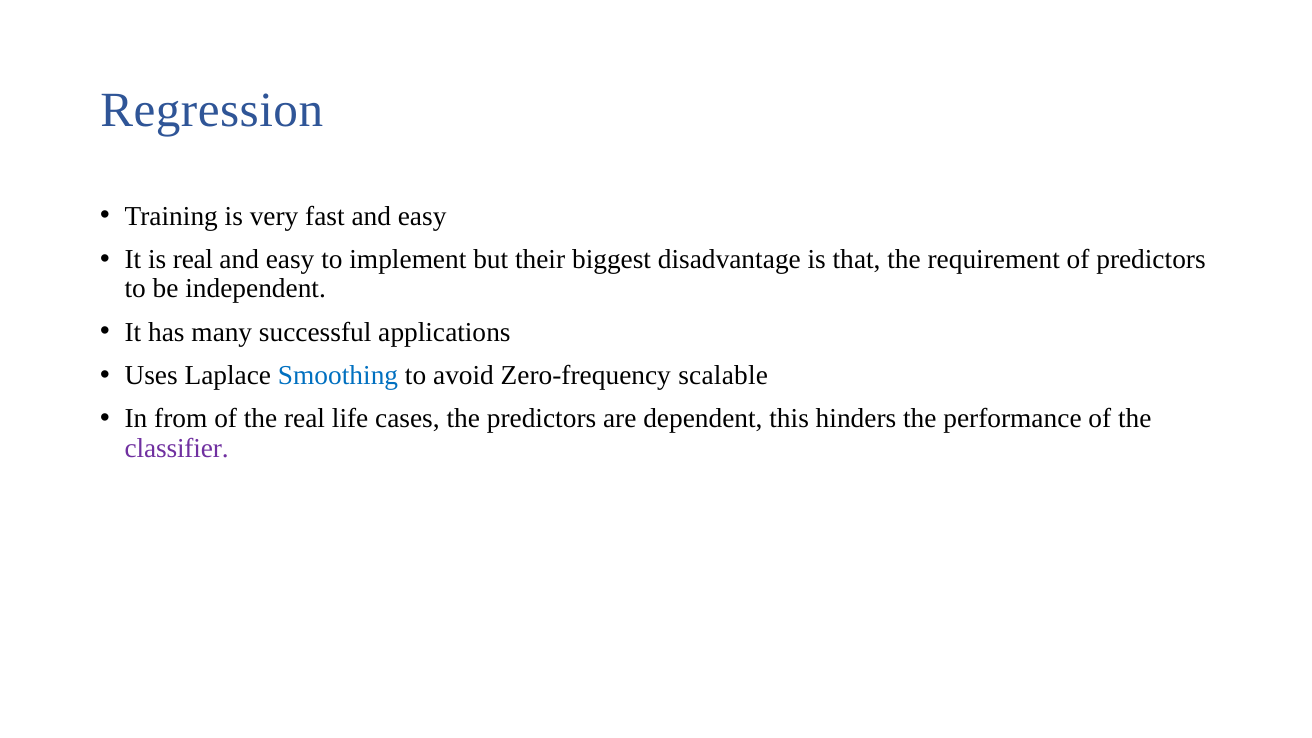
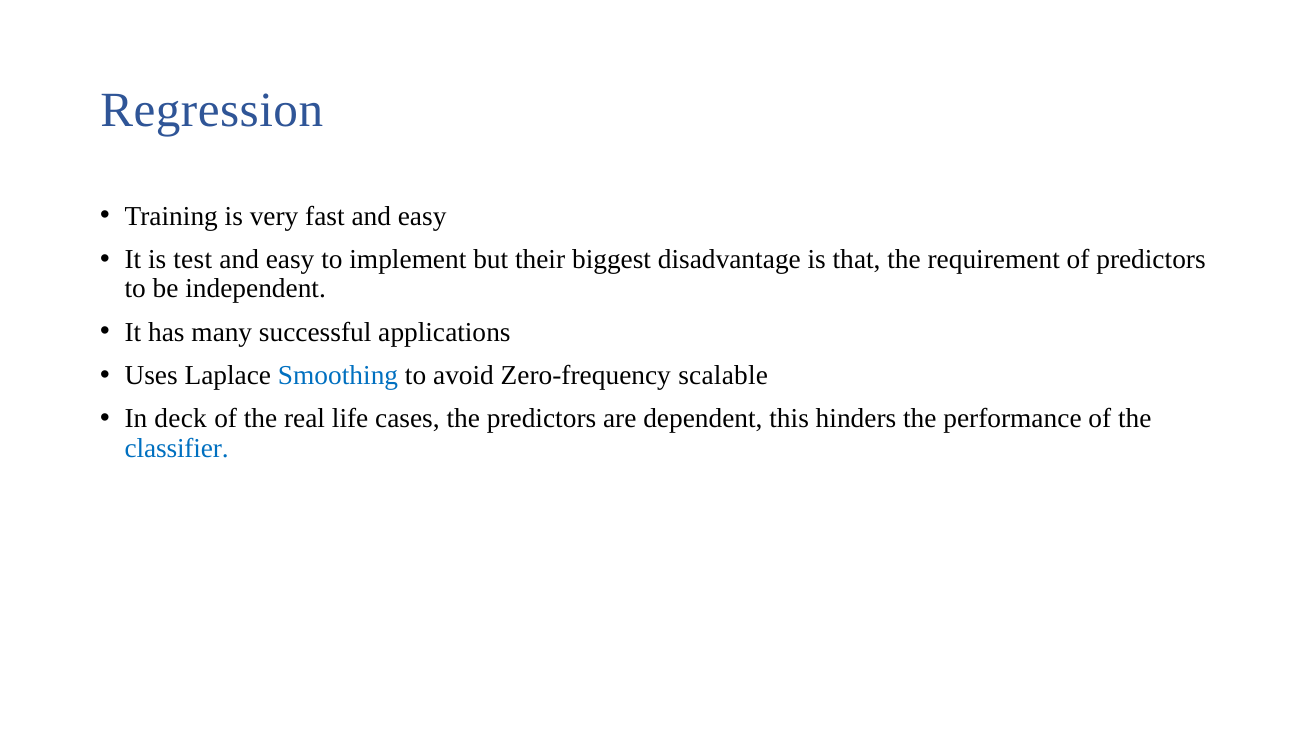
is real: real -> test
from: from -> deck
classifier colour: purple -> blue
